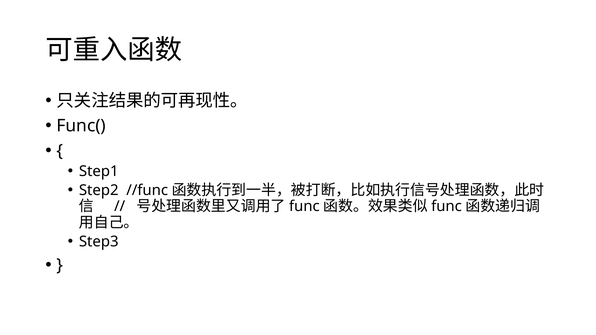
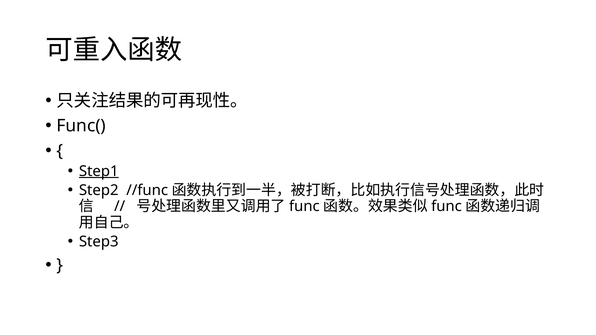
Step1 underline: none -> present
